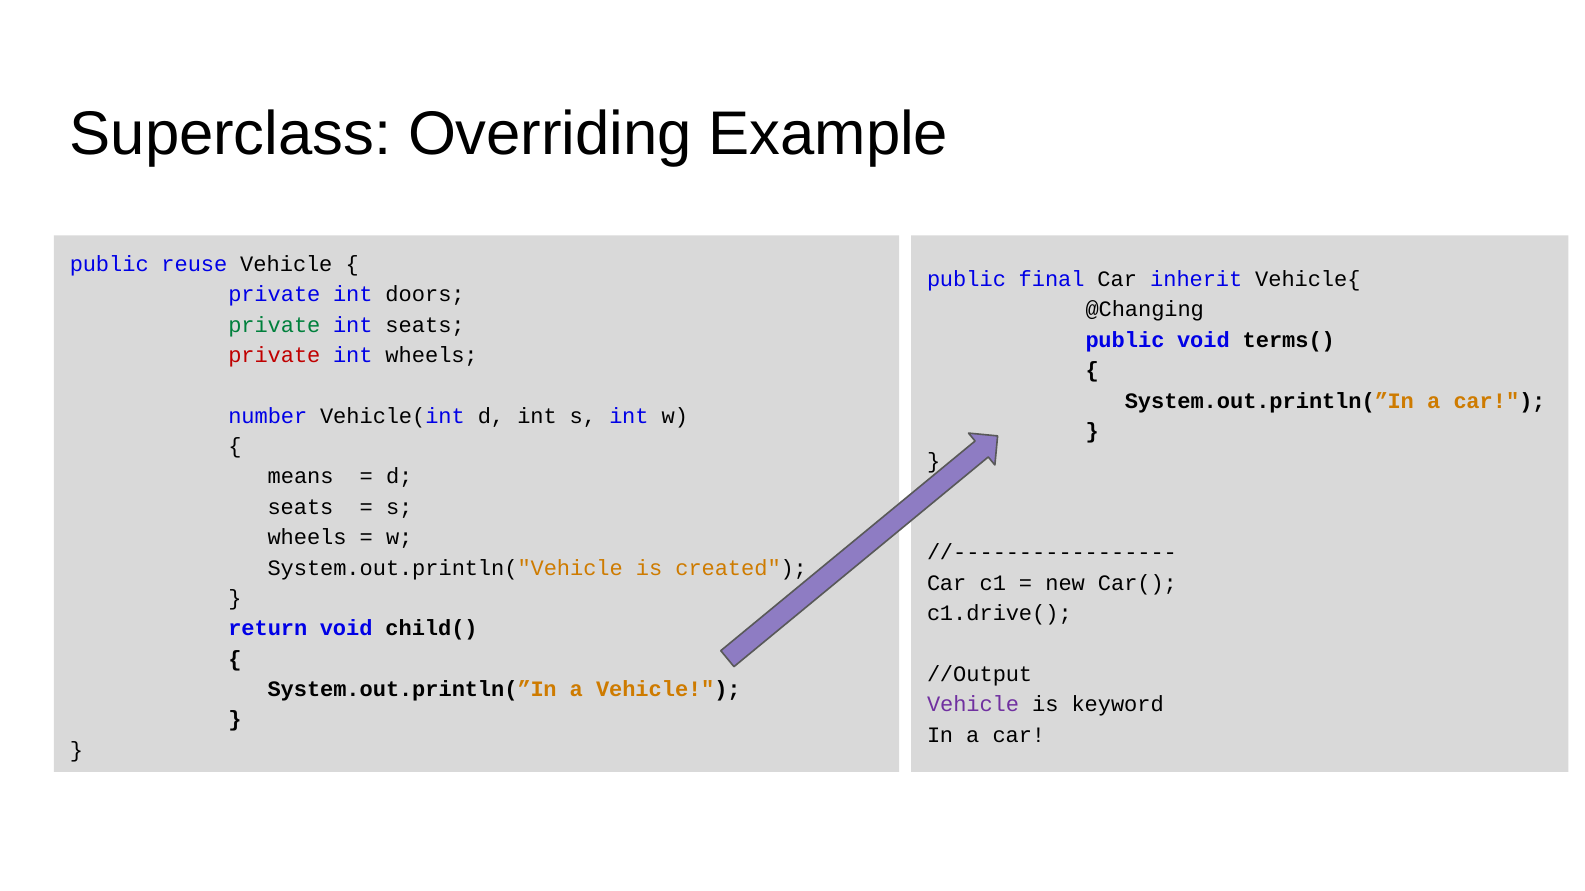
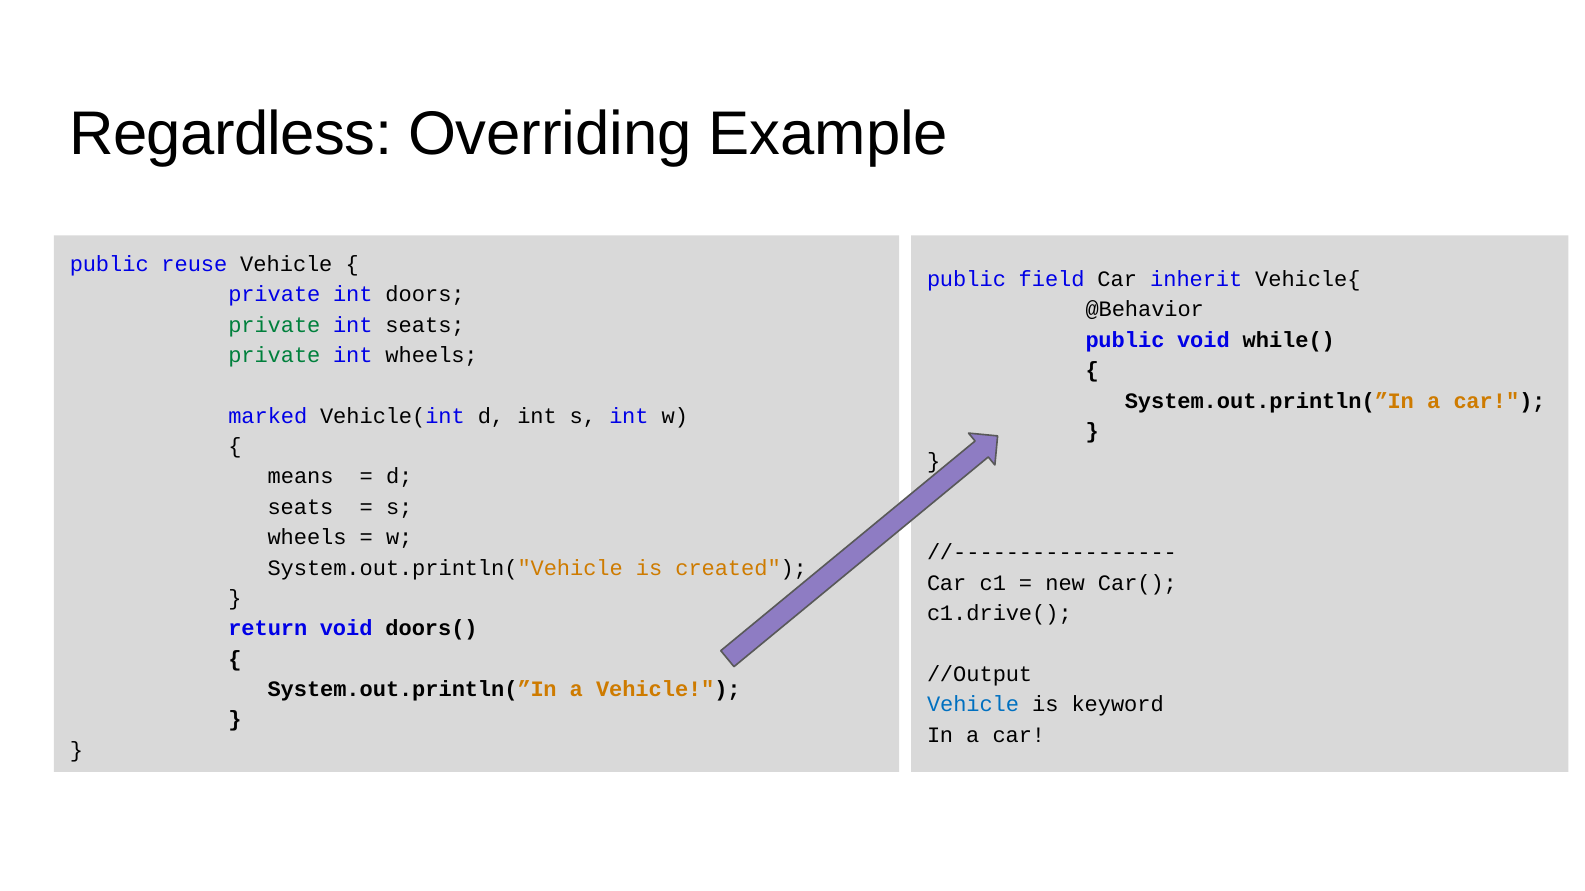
Superclass: Superclass -> Regardless
final: final -> field
@Changing: @Changing -> @Behavior
terms(: terms( -> while(
private at (274, 355) colour: red -> green
number: number -> marked
child(: child( -> doors(
Vehicle at (973, 705) colour: purple -> blue
